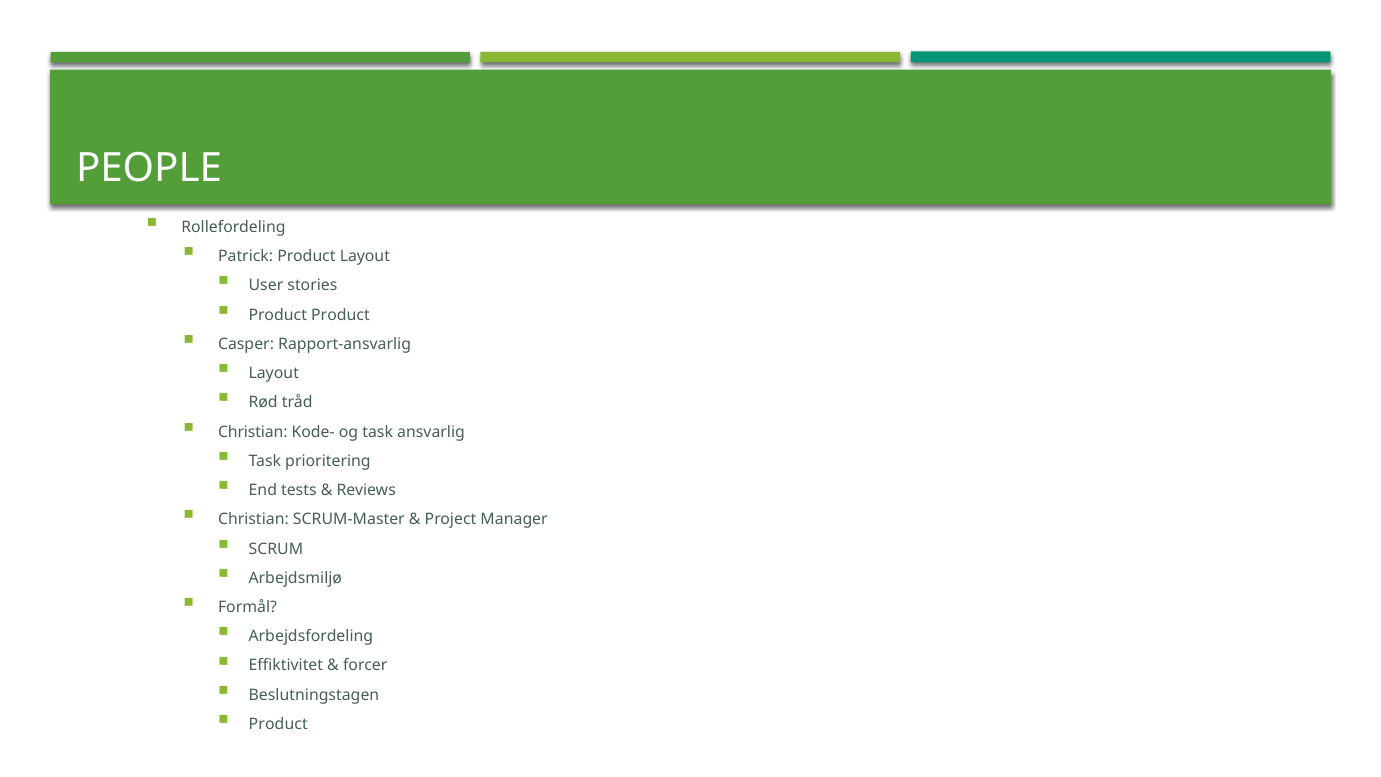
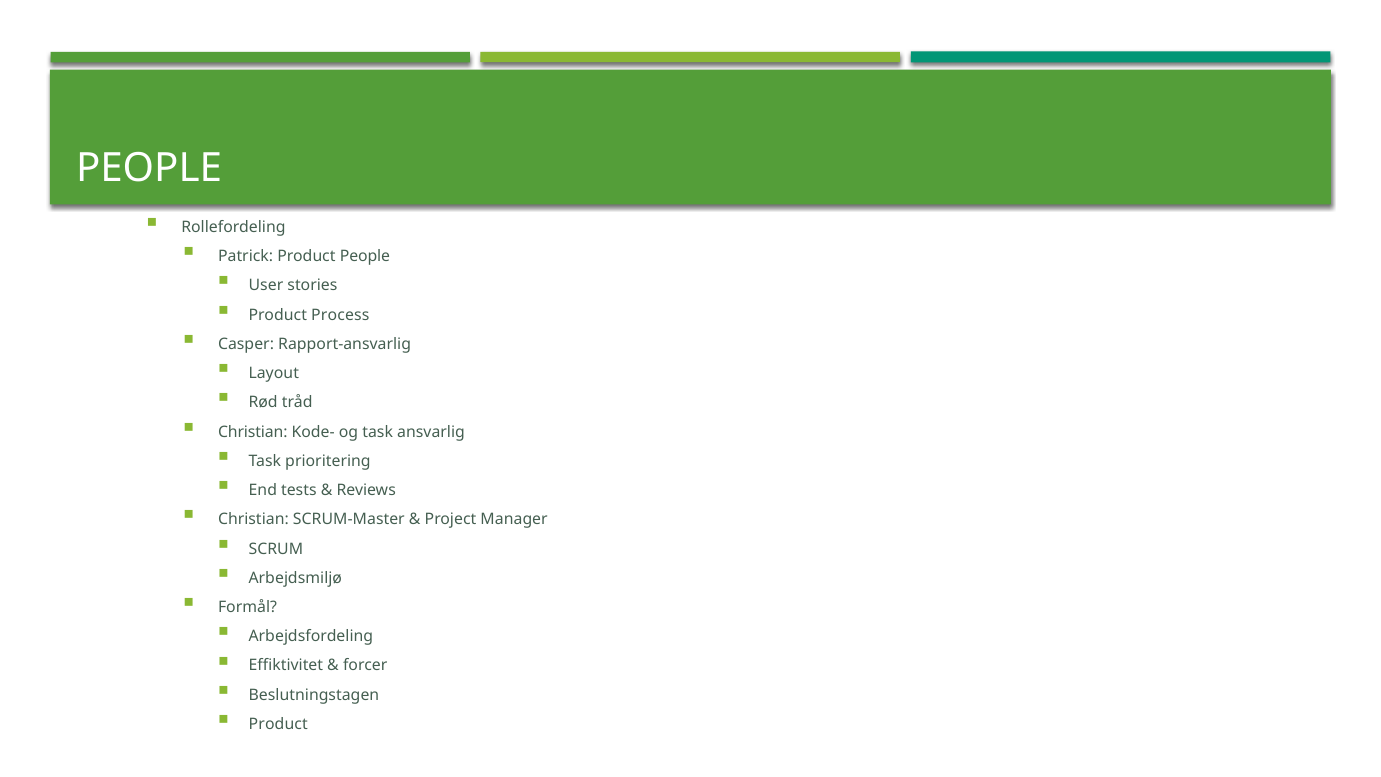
Product Layout: Layout -> People
Product Product: Product -> Process
